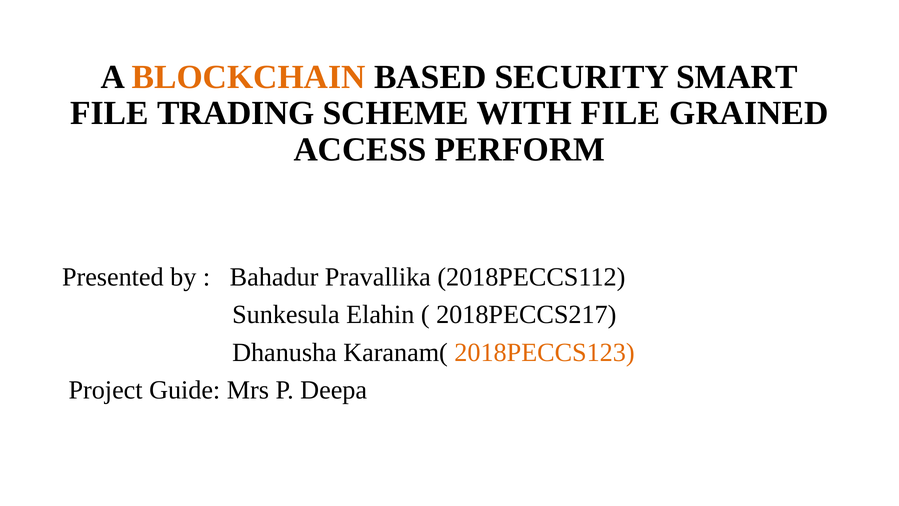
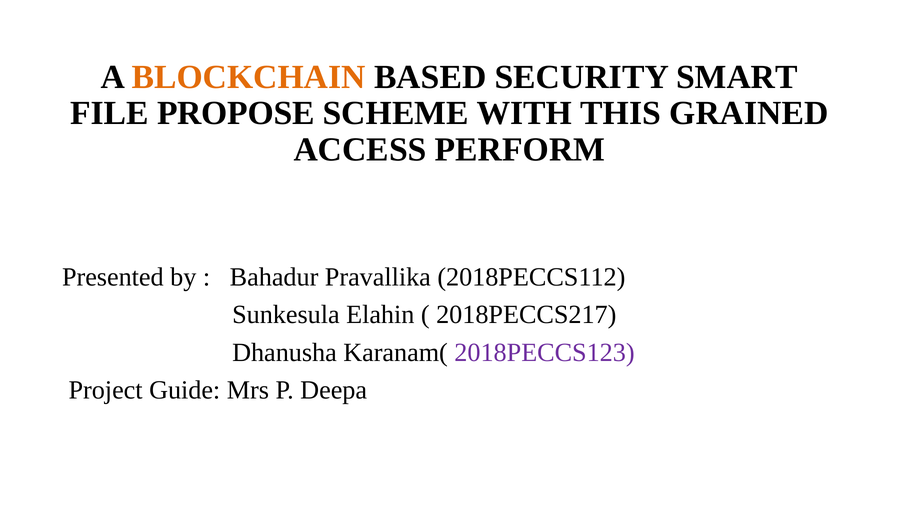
TRADING: TRADING -> PROPOSE
WITH FILE: FILE -> THIS
2018PECCS123 colour: orange -> purple
